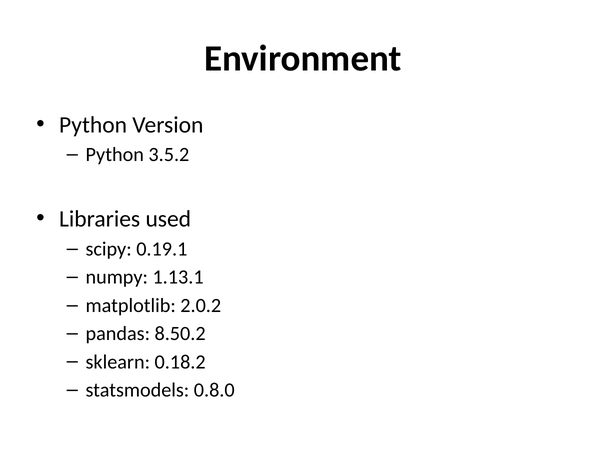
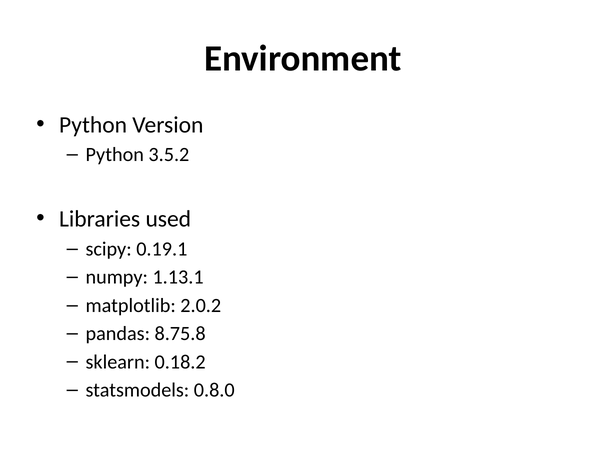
8.50.2: 8.50.2 -> 8.75.8
